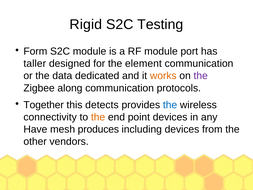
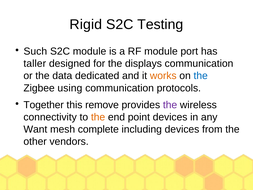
Form: Form -> Such
element: element -> displays
the at (201, 76) colour: purple -> blue
along: along -> using
detects: detects -> remove
the at (170, 105) colour: blue -> purple
Have: Have -> Want
produces: produces -> complete
